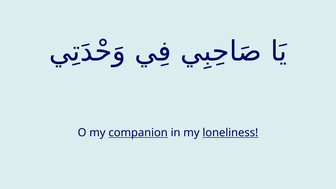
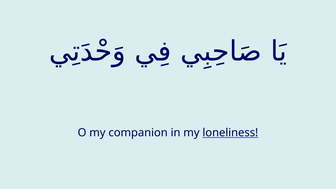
companion underline: present -> none
